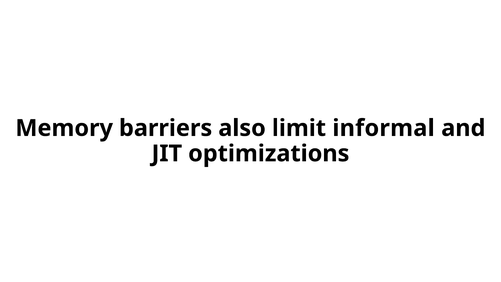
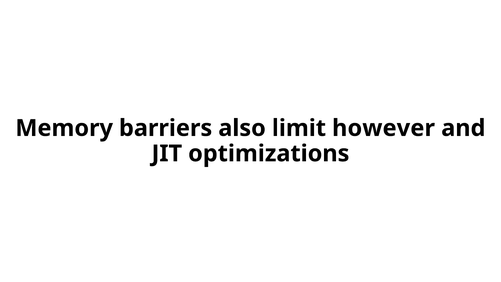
informal: informal -> however
